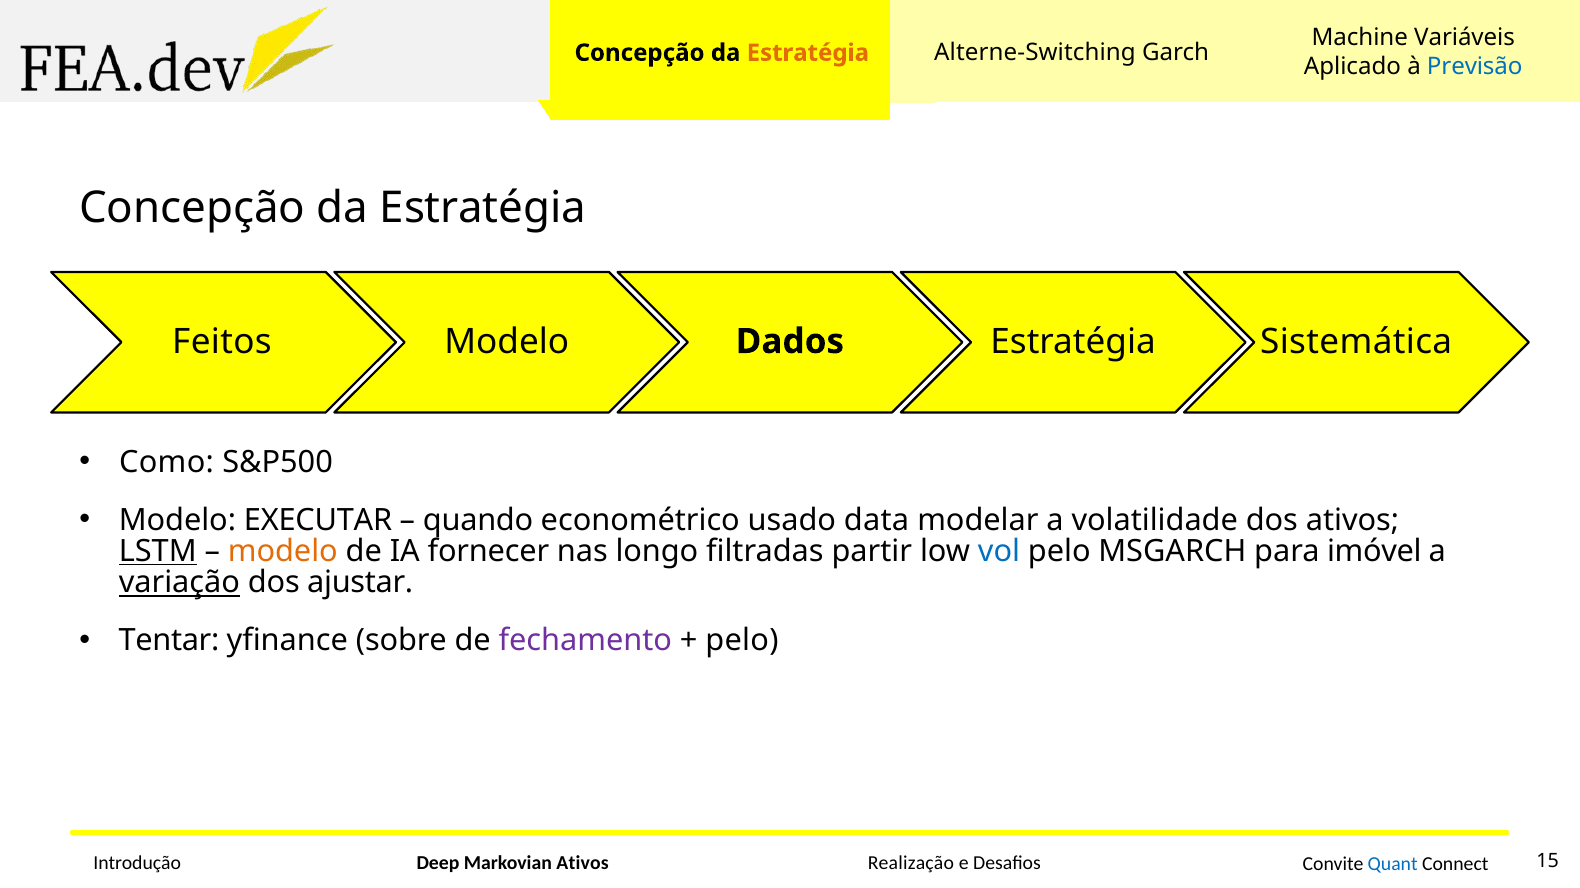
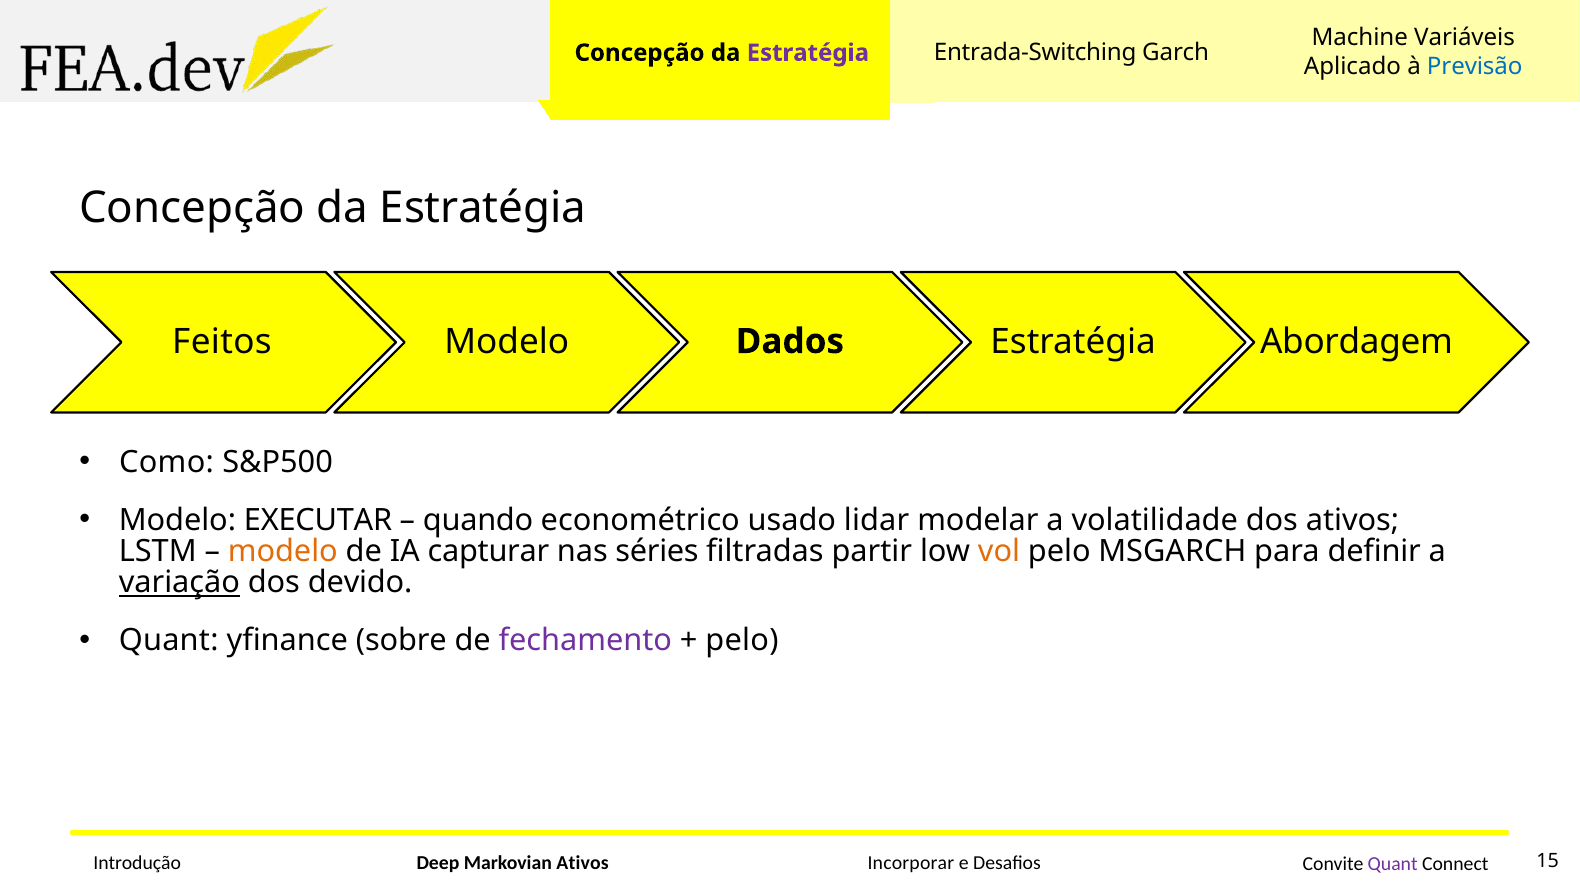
Alterne-Switching: Alterne-Switching -> Entrada-Switching
Estratégia at (808, 53) colour: orange -> purple
Sistemática: Sistemática -> Abordagem
data: data -> lidar
LSTM underline: present -> none
fornecer: fornecer -> capturar
longo: longo -> séries
vol colour: blue -> orange
imóvel: imóvel -> definir
ajustar: ajustar -> devido
Tentar at (169, 641): Tentar -> Quant
Realização: Realização -> Incorporar
Quant at (1393, 865) colour: blue -> purple
